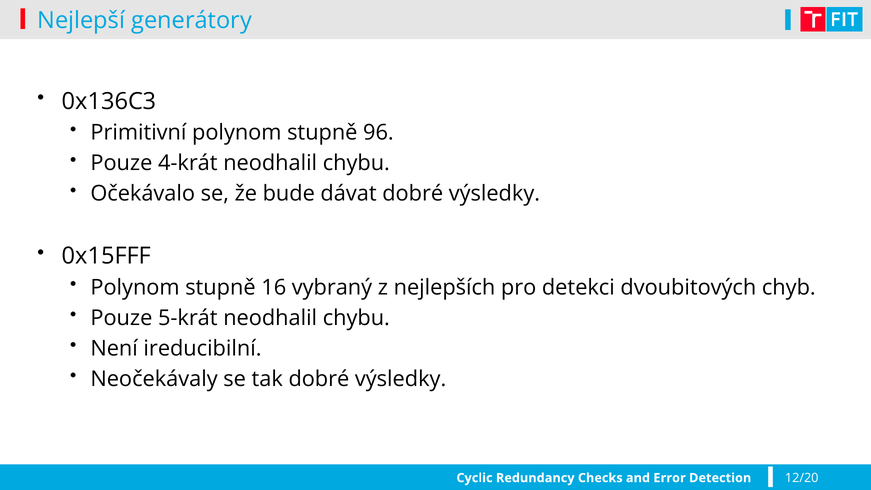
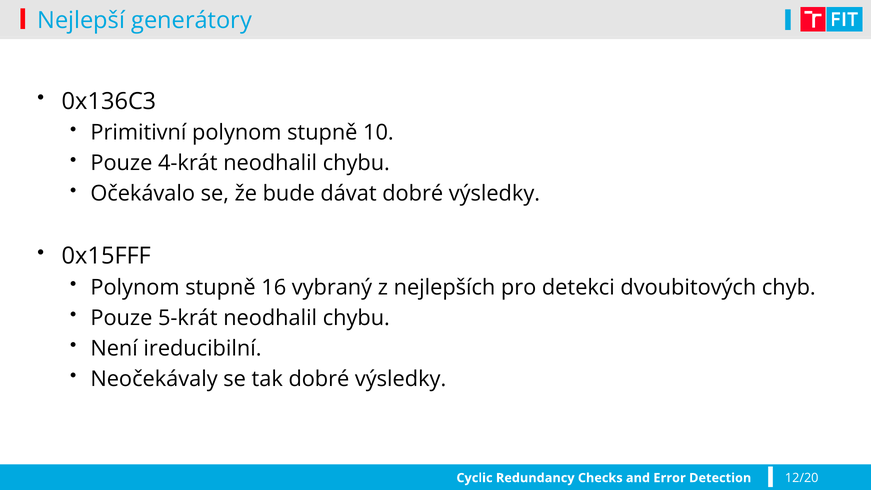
96: 96 -> 10
